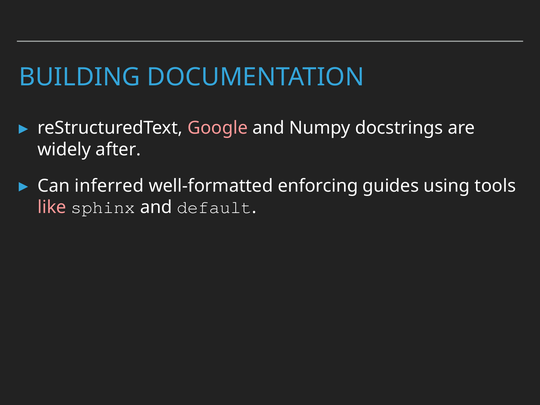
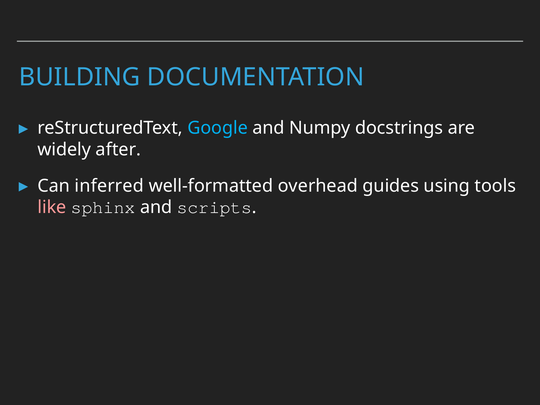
Google colour: pink -> light blue
enforcing: enforcing -> overhead
default: default -> scripts
